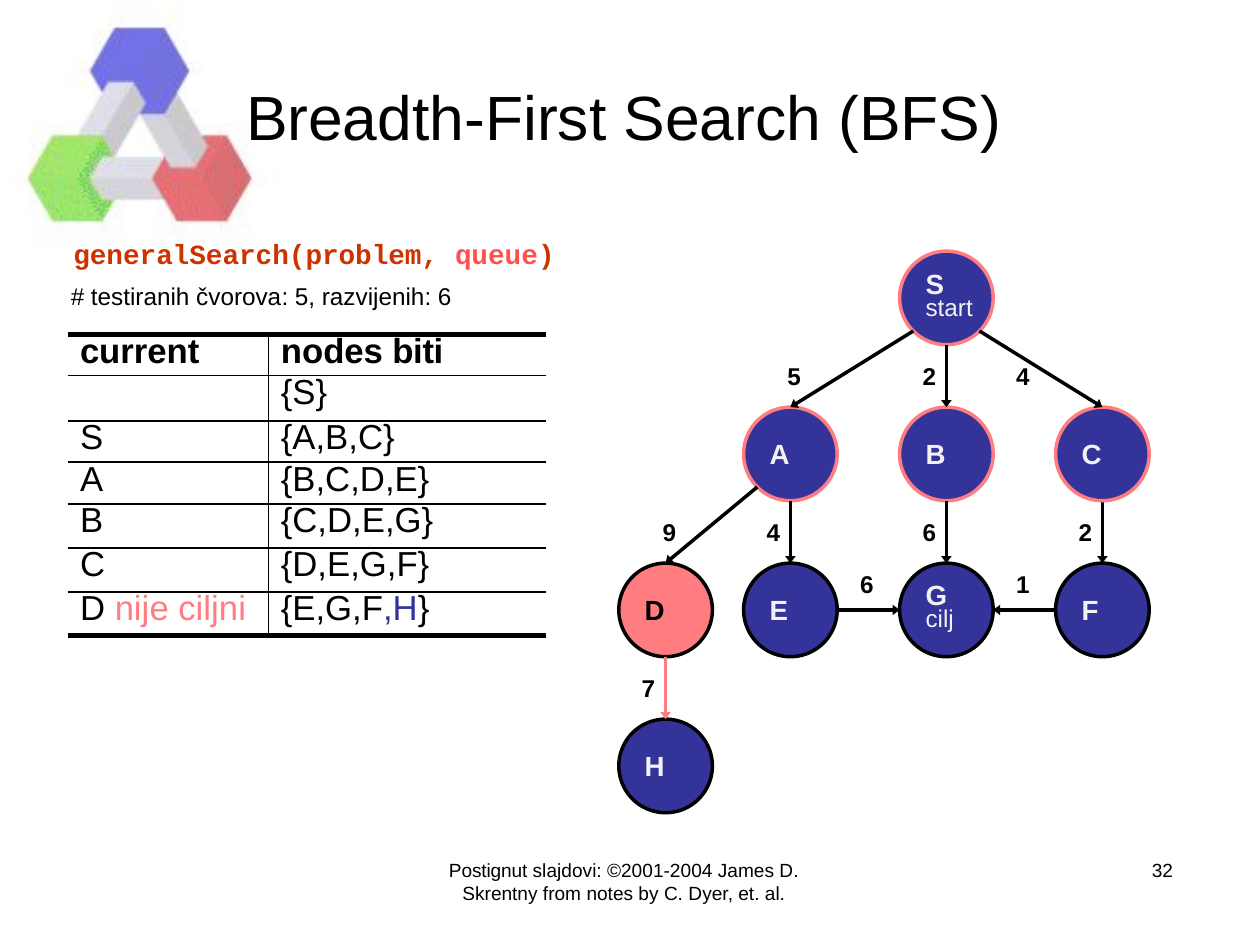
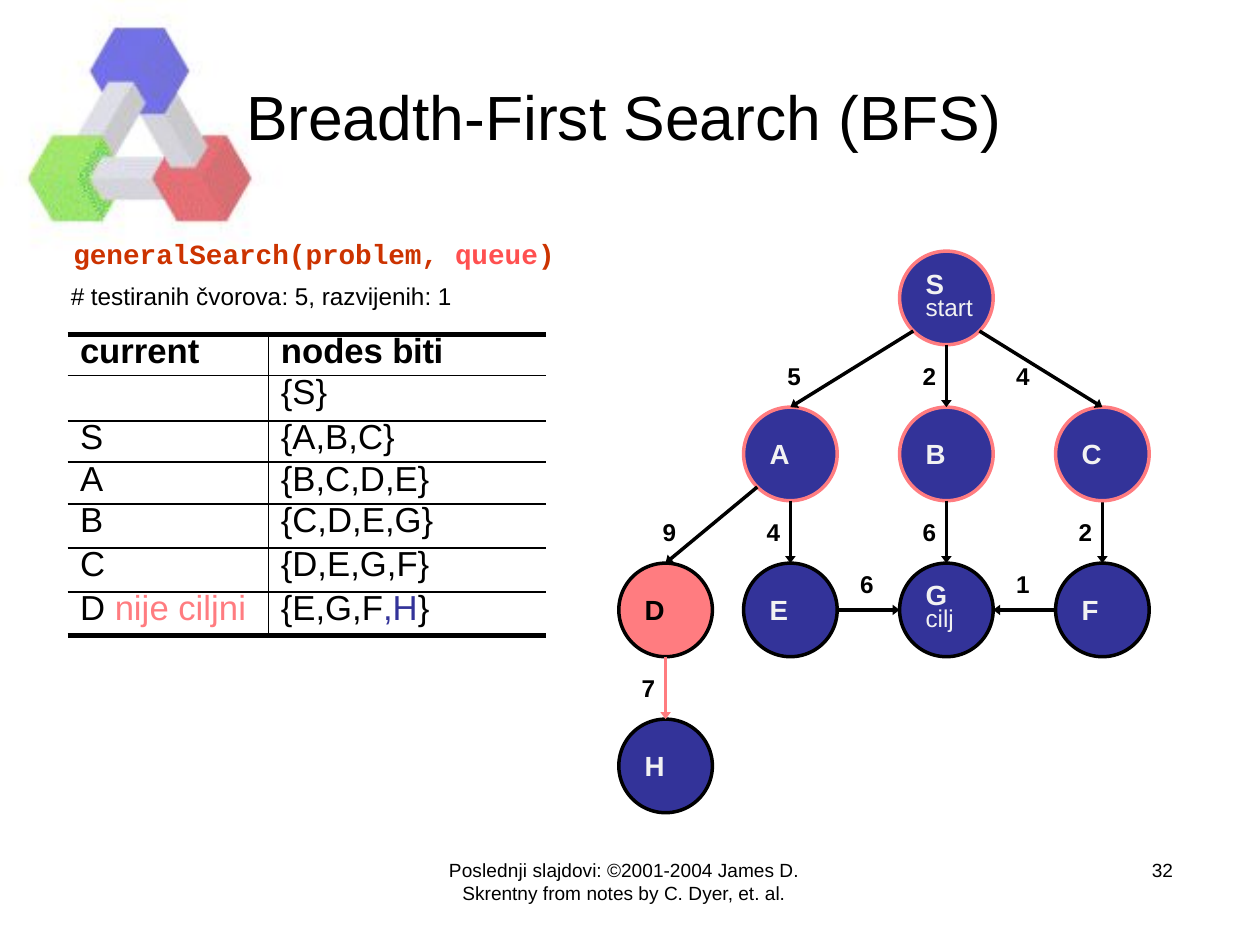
razvijenih 6: 6 -> 1
Postignut: Postignut -> Poslednji
